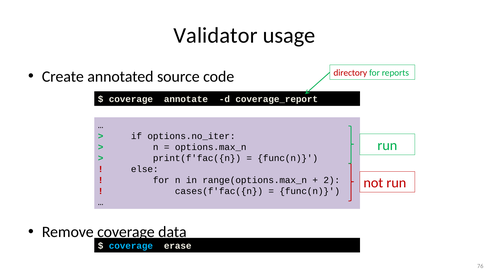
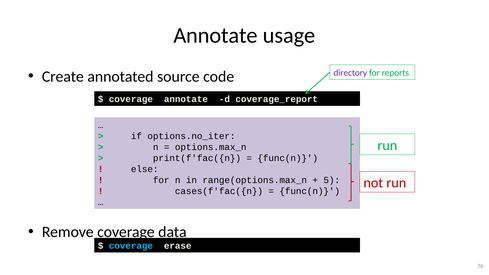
Validator at (215, 36): Validator -> Annotate
directory colour: red -> purple
2: 2 -> 5
